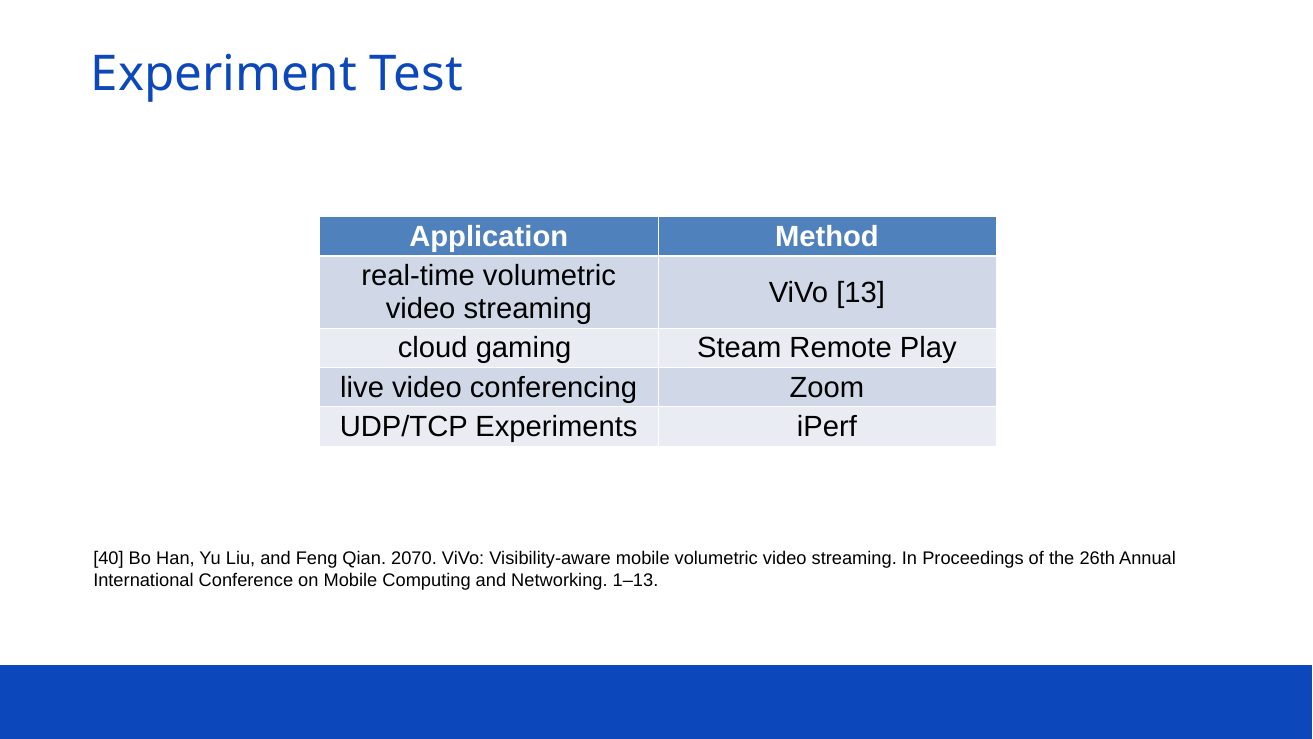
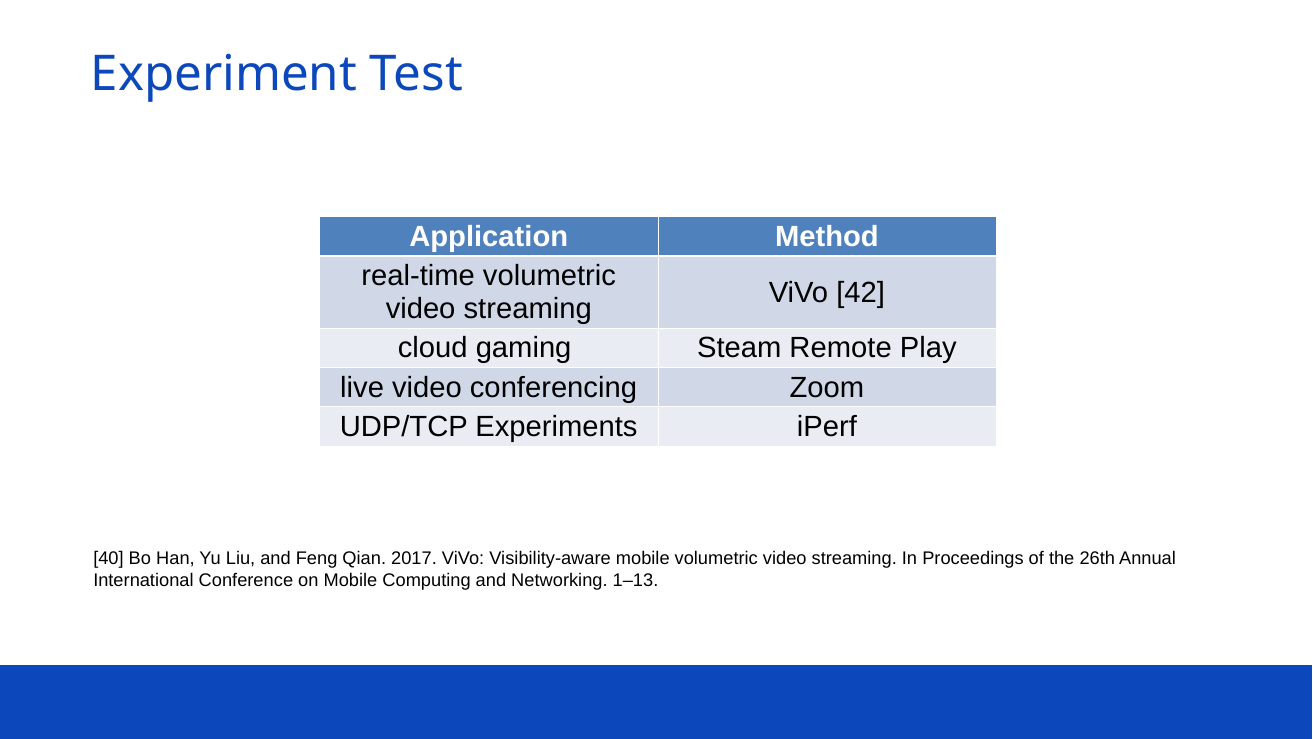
13: 13 -> 42
2070: 2070 -> 2017
